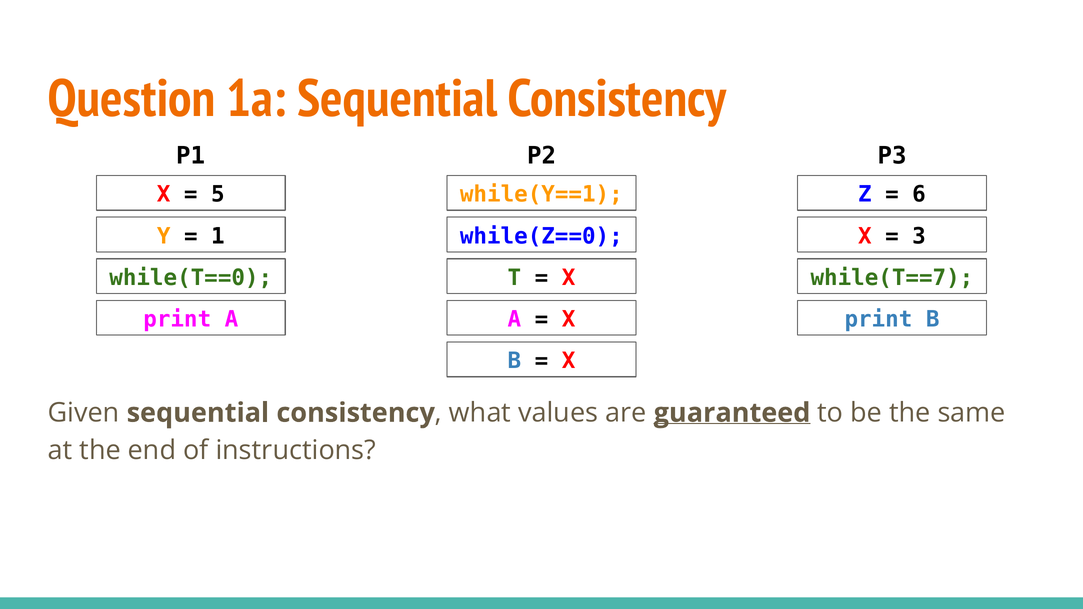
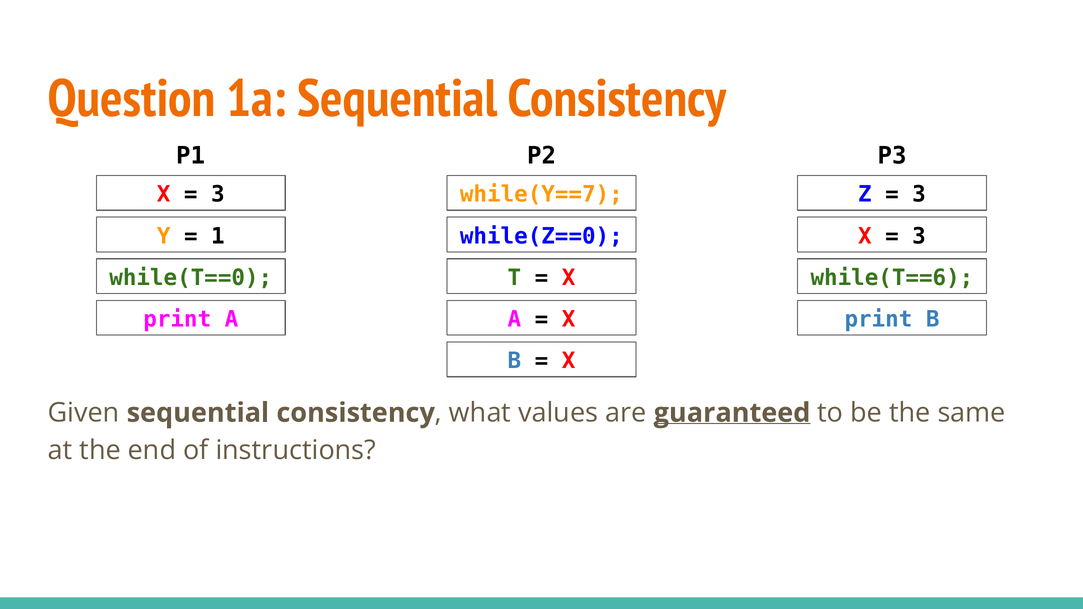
5 at (218, 195): 5 -> 3
while(Y==1: while(Y==1 -> while(Y==7
6 at (919, 195): 6 -> 3
while(T==7: while(T==7 -> while(T==6
